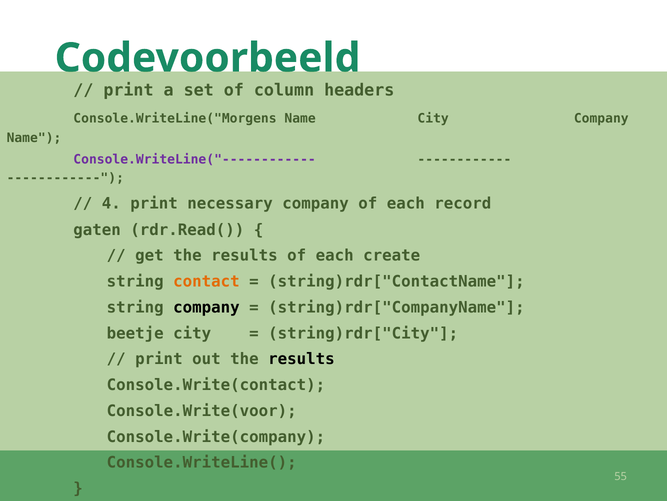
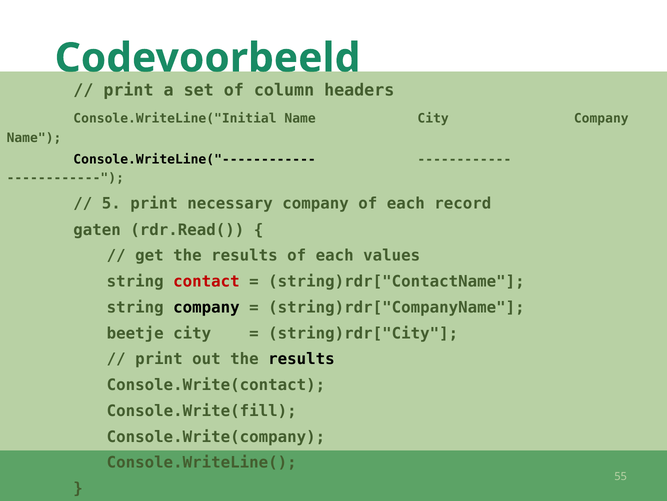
Console.WriteLine("Morgens: Console.WriteLine("Morgens -> Console.WriteLine("Initial
Console.WriteLine("------------ colour: purple -> black
4: 4 -> 5
create: create -> values
contact colour: orange -> red
Console.Write(voor: Console.Write(voor -> Console.Write(fill
